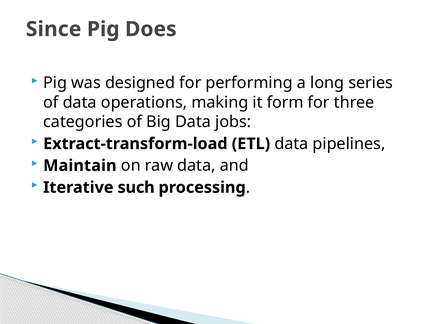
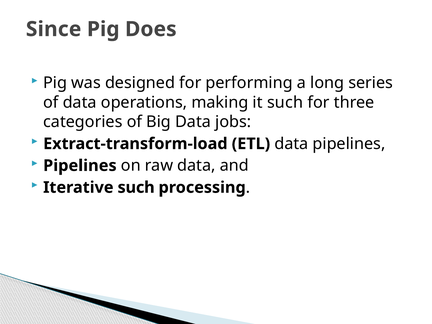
it form: form -> such
Maintain at (80, 166): Maintain -> Pipelines
